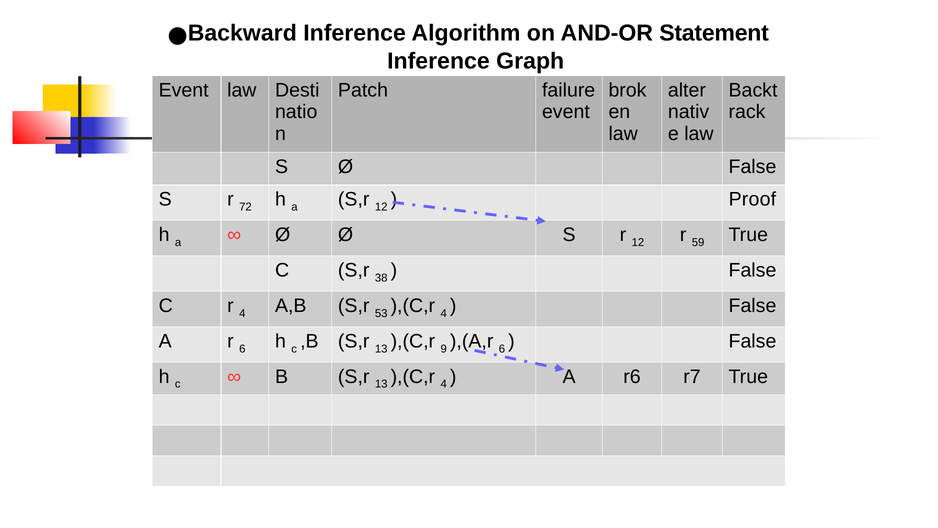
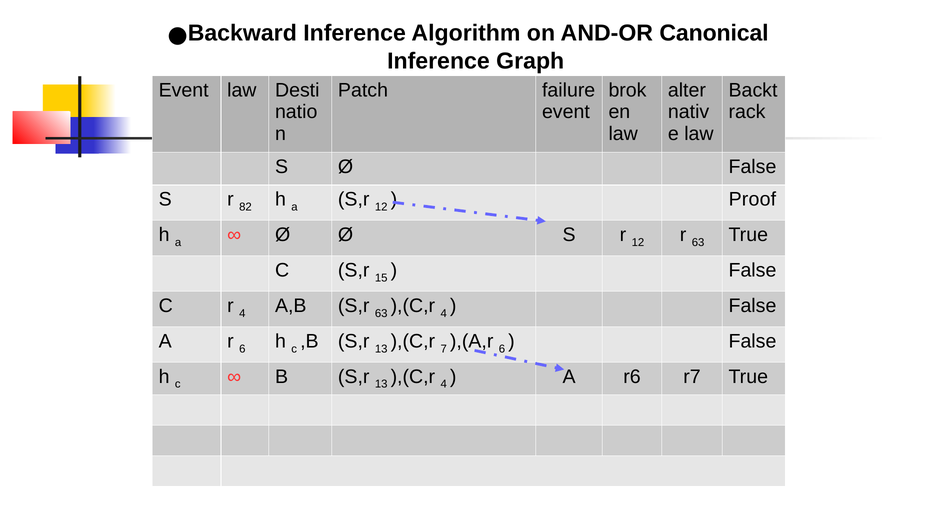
Statement: Statement -> Canonical
72: 72 -> 82
r 59: 59 -> 63
38: 38 -> 15
S,r 53: 53 -> 63
9: 9 -> 7
